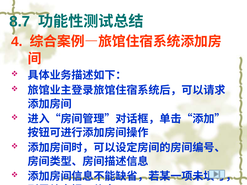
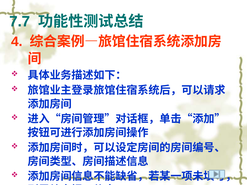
8.7: 8.7 -> 7.7
